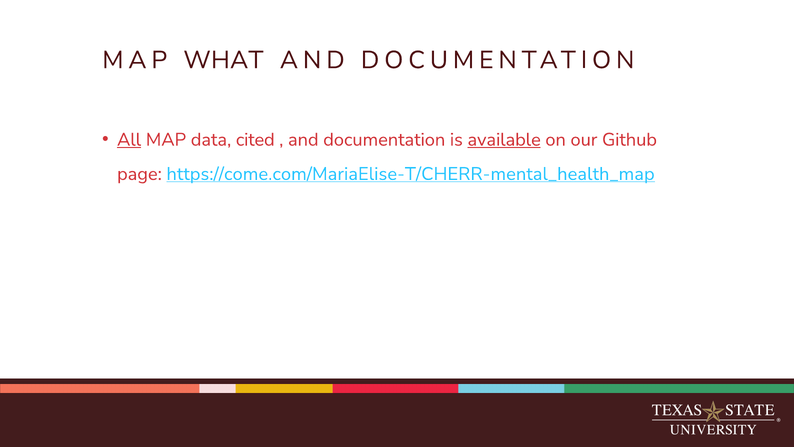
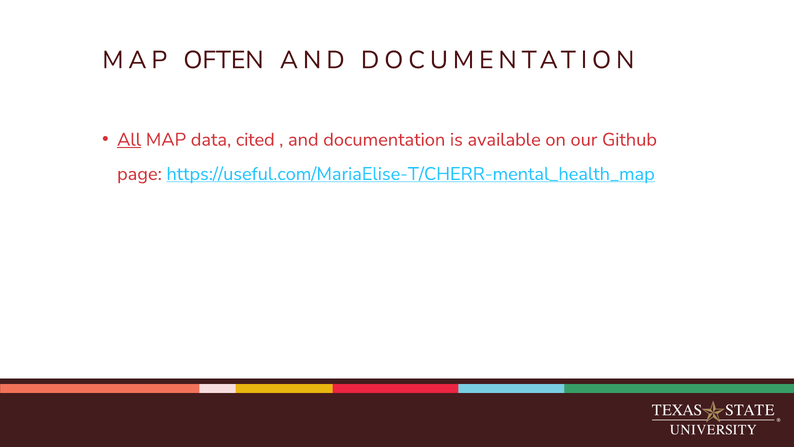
WHAT: WHAT -> OFTEN
available underline: present -> none
https://come.com/MariaElise-T/CHERR-mental_health_map: https://come.com/MariaElise-T/CHERR-mental_health_map -> https://useful.com/MariaElise-T/CHERR-mental_health_map
